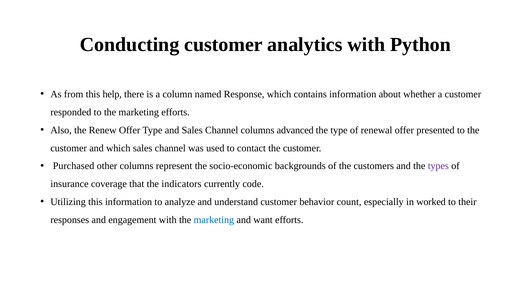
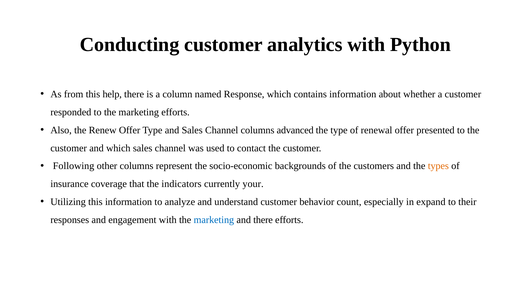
Purchased: Purchased -> Following
types colour: purple -> orange
code: code -> your
worked: worked -> expand
and want: want -> there
